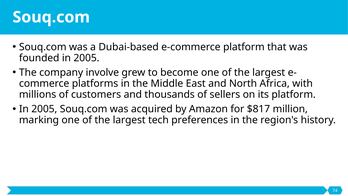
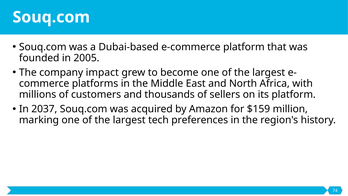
involve: involve -> impact
2005 at (44, 109): 2005 -> 2037
$817: $817 -> $159
